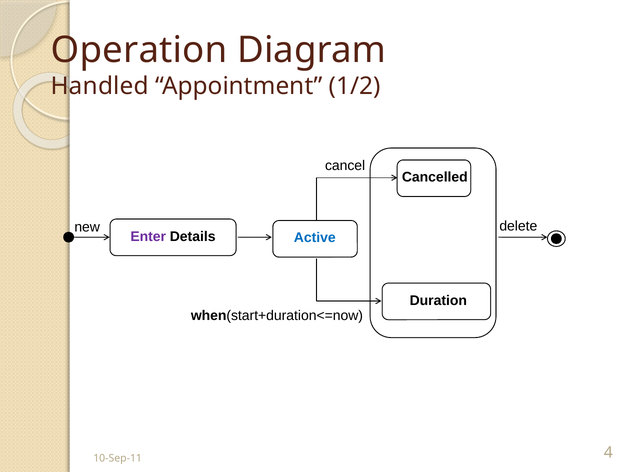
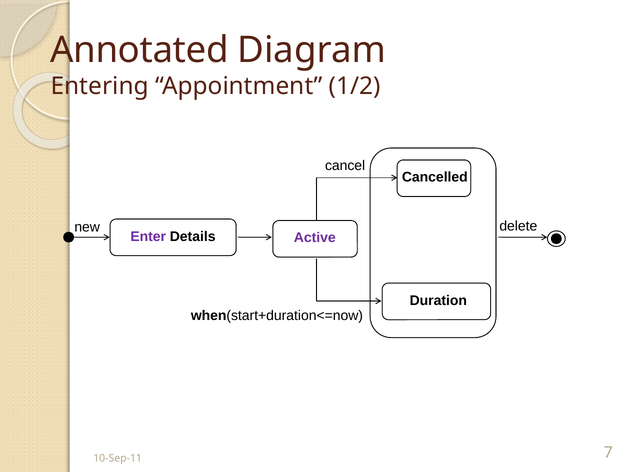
Operation: Operation -> Annotated
Handled: Handled -> Entering
Active colour: blue -> purple
4: 4 -> 7
